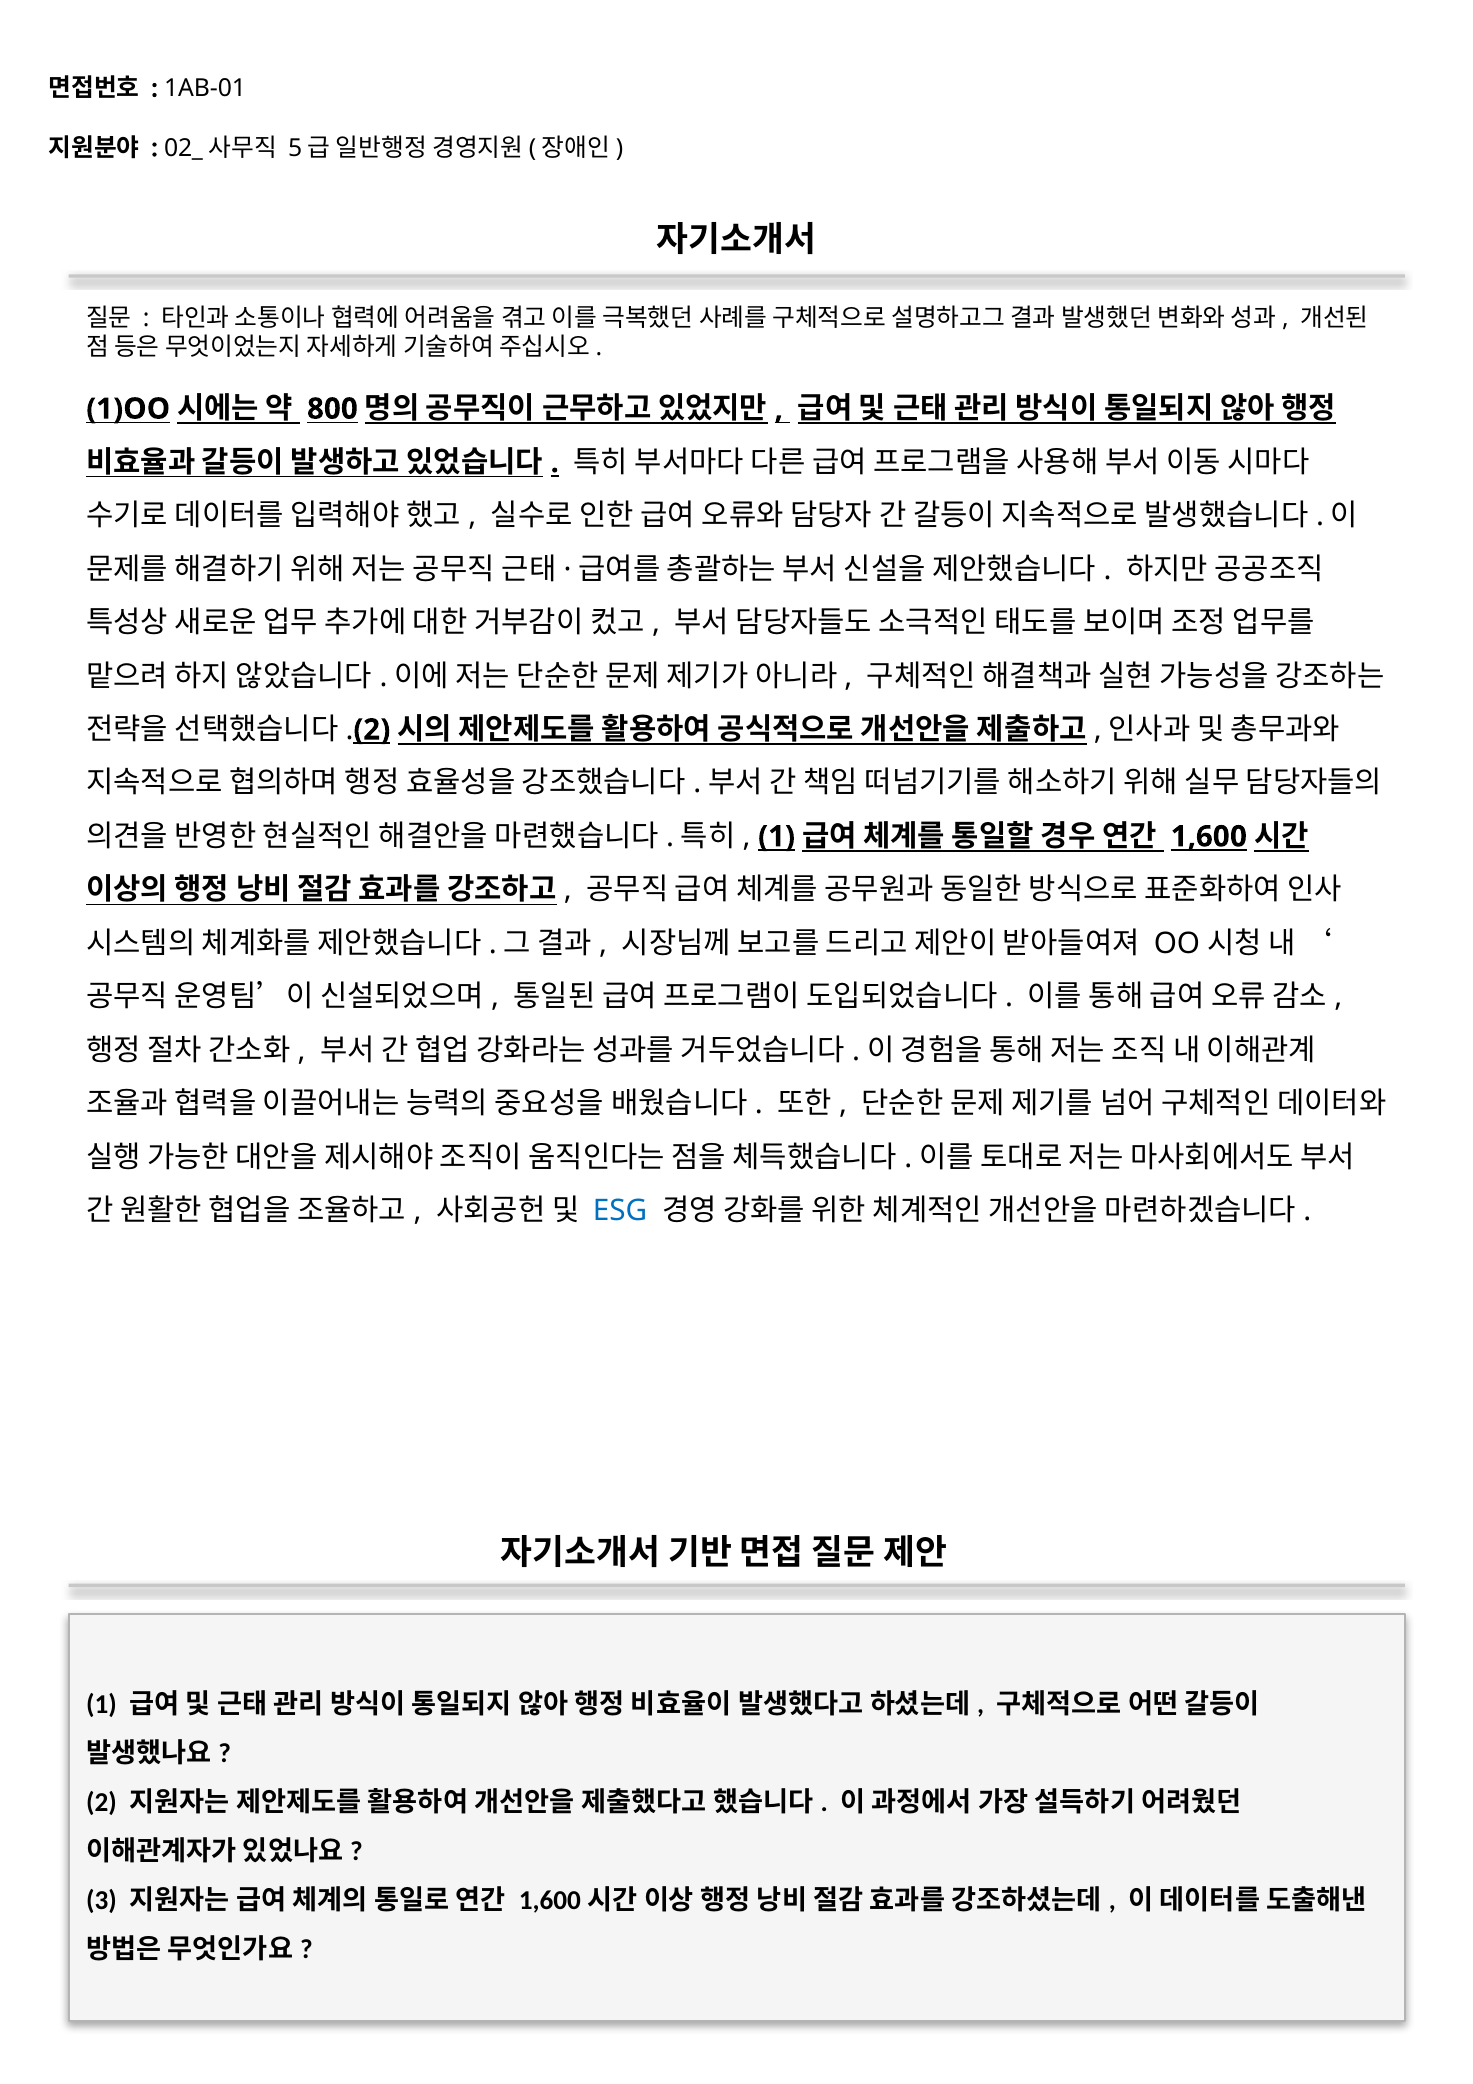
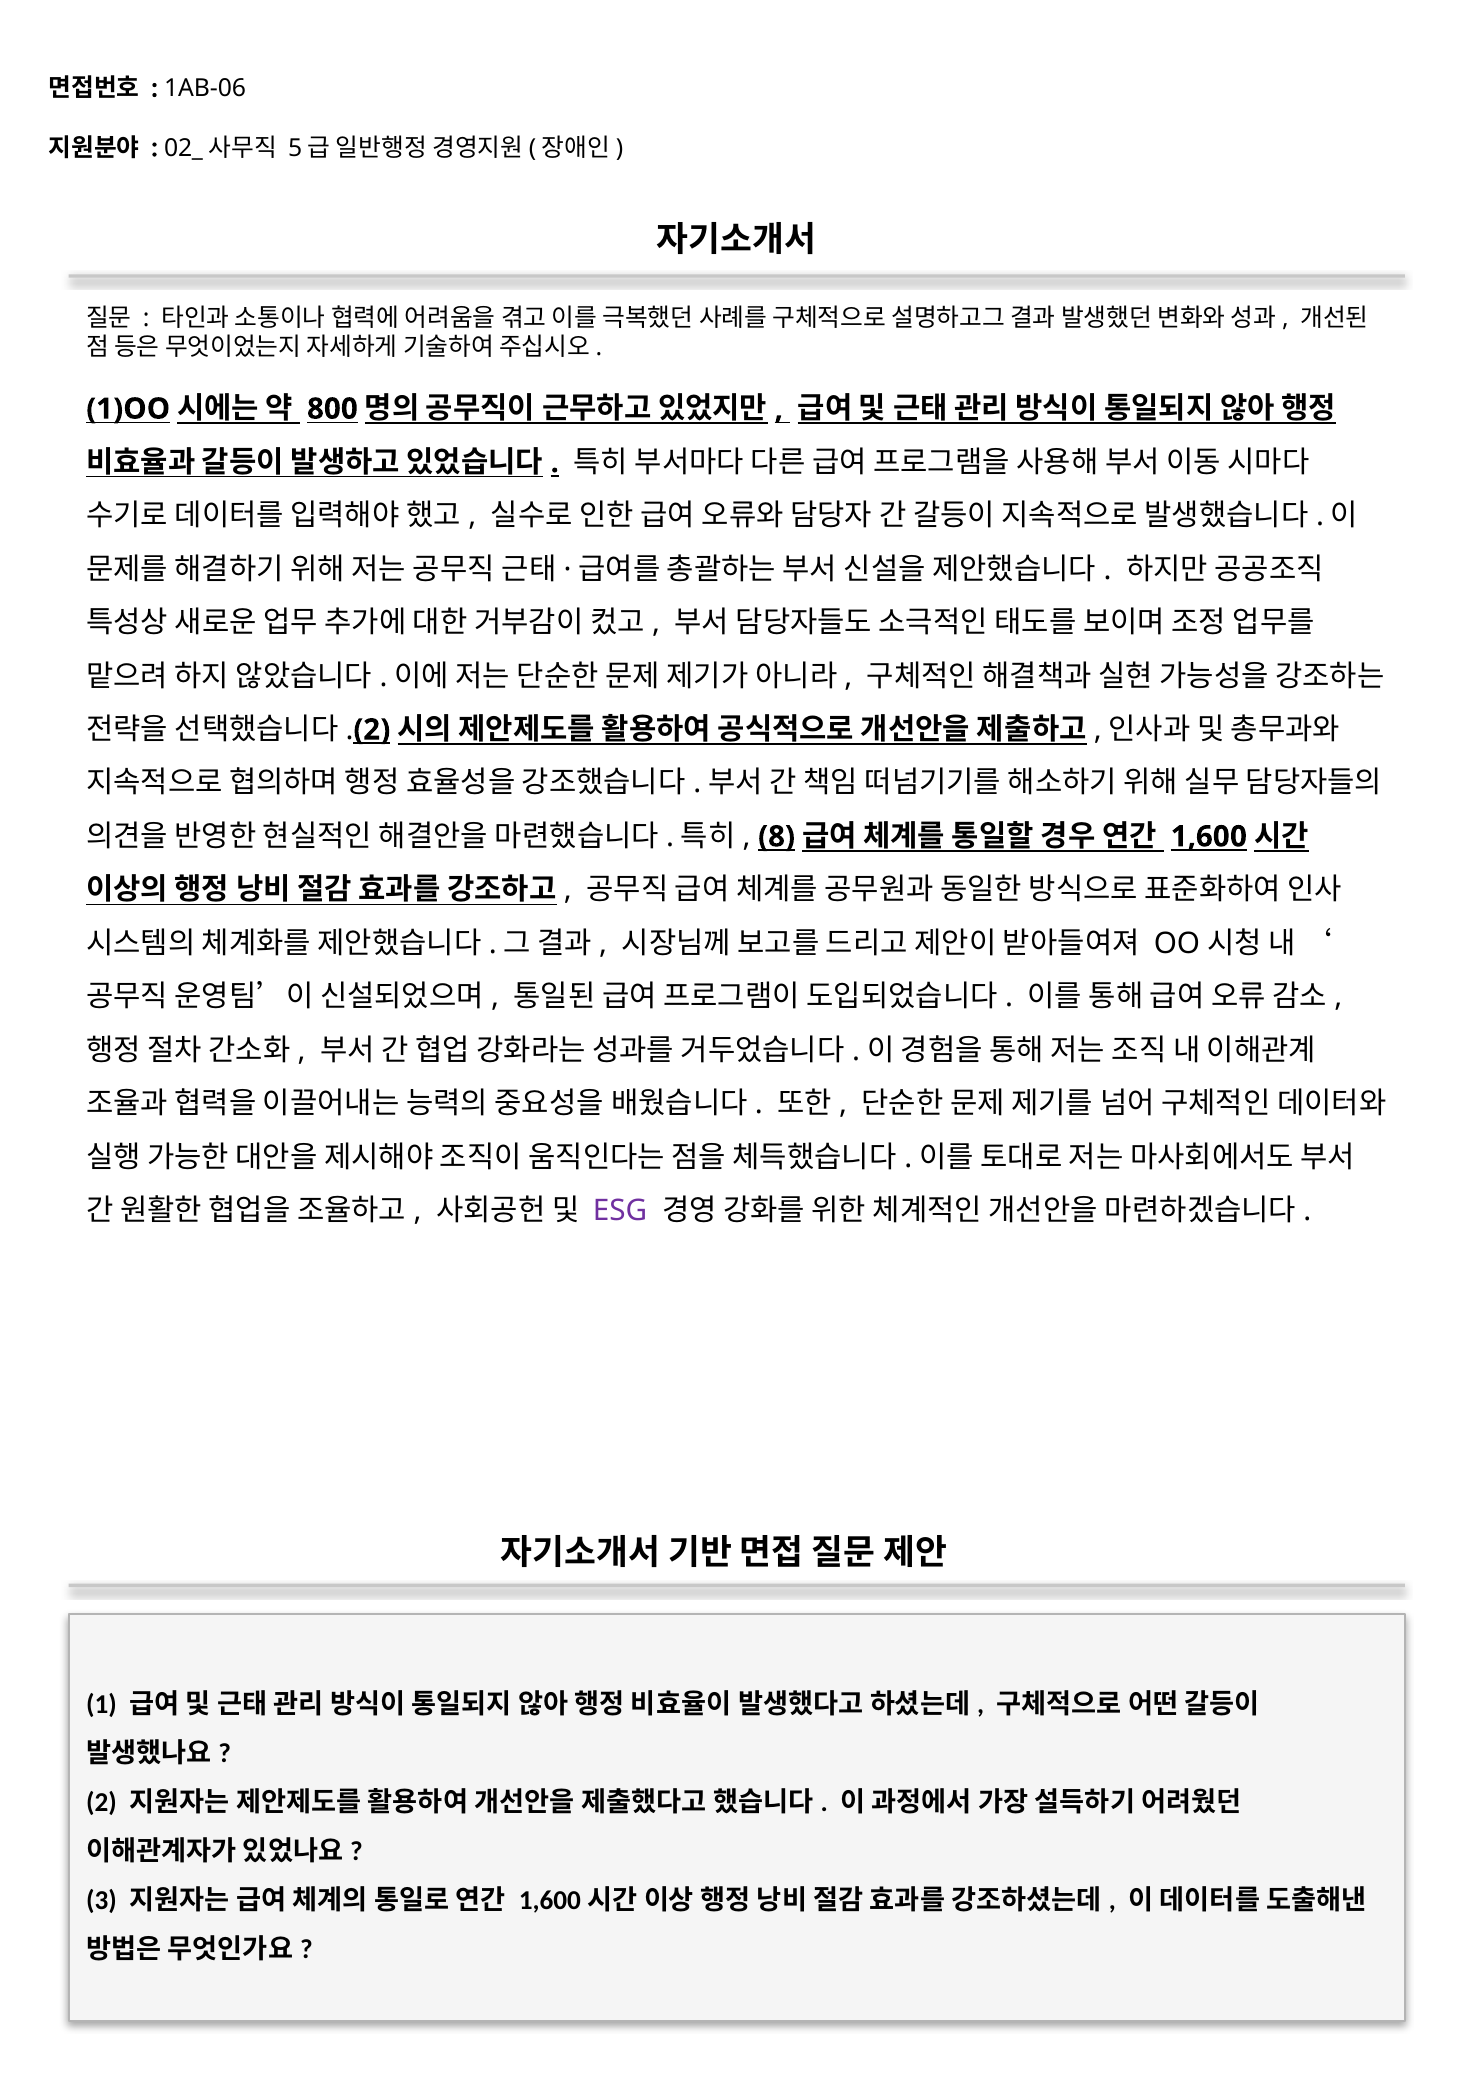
1AB-01: 1AB-01 -> 1AB-06
1 at (777, 836): 1 -> 8
ESG colour: blue -> purple
